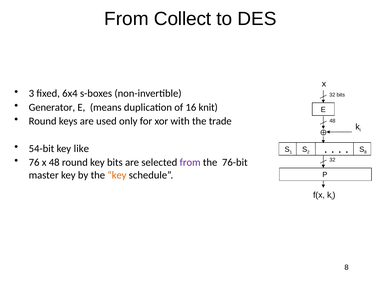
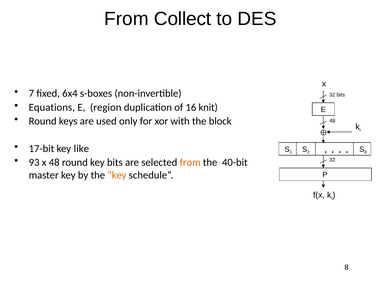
3: 3 -> 7
Generator: Generator -> Equations
means: means -> region
trade: trade -> block
54-bit: 54-bit -> 17-bit
76: 76 -> 93
from at (190, 162) colour: purple -> orange
76-bit: 76-bit -> 40-bit
